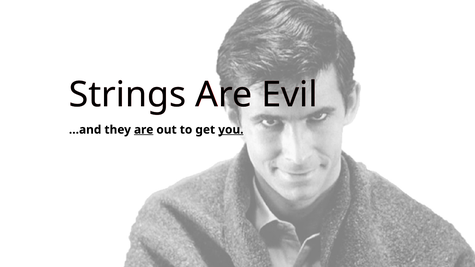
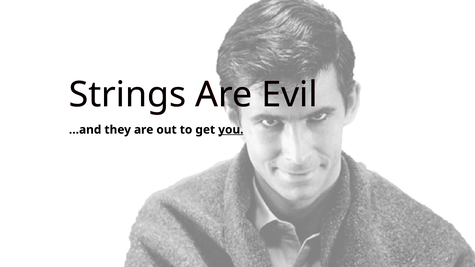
are at (144, 130) underline: present -> none
